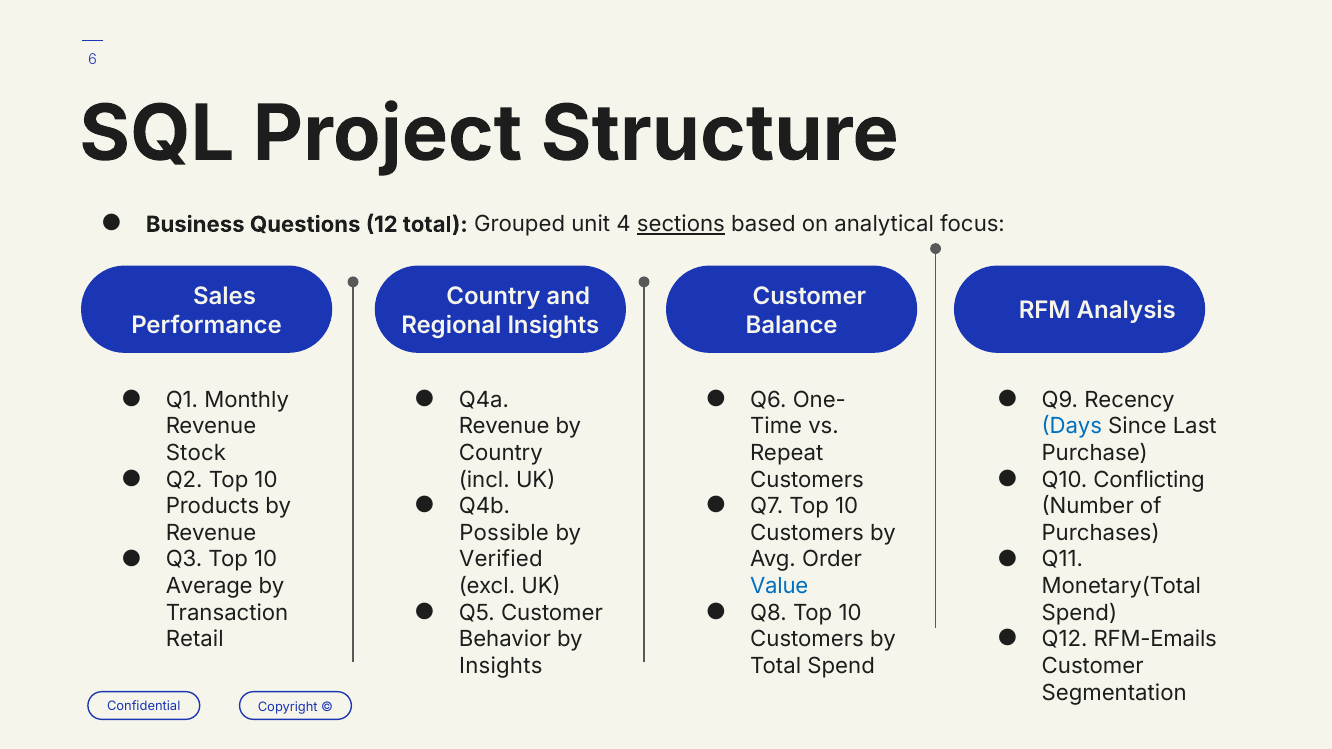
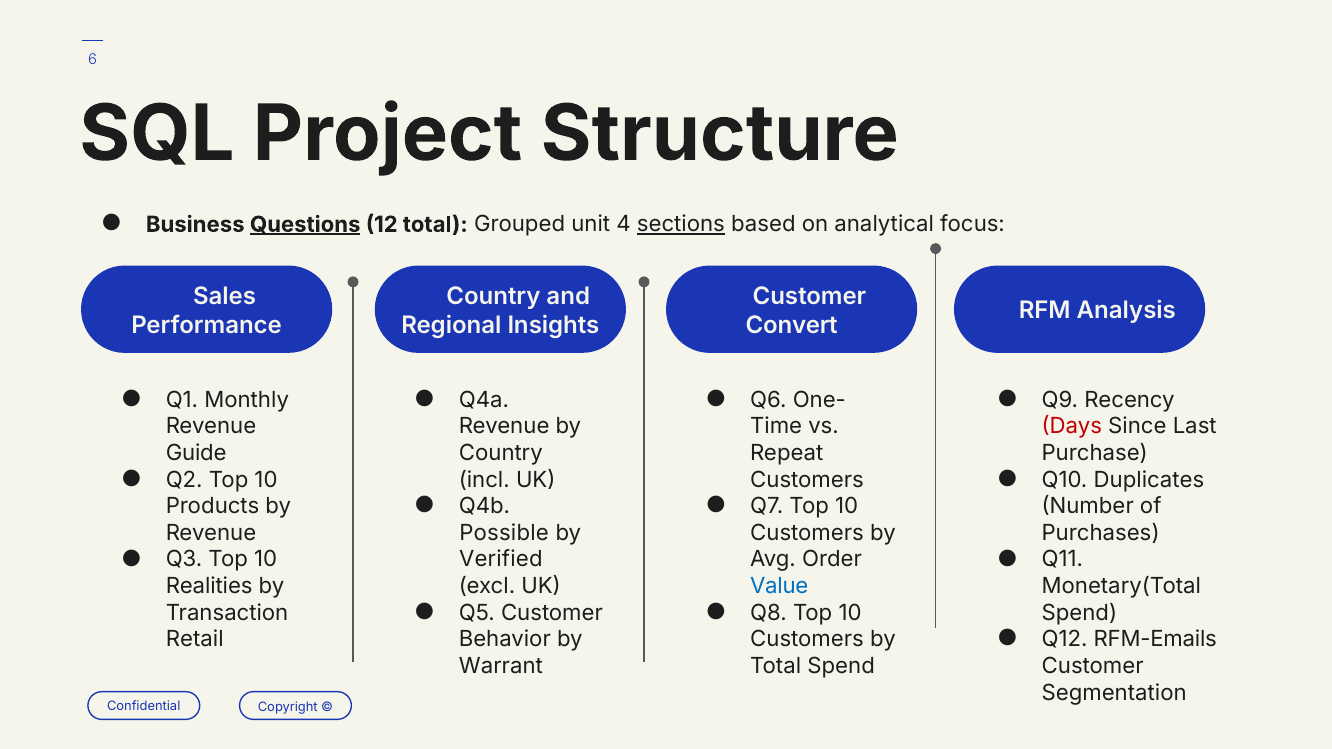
Questions underline: none -> present
Balance: Balance -> Convert
Days colour: blue -> red
Stock: Stock -> Guide
Conflicting: Conflicting -> Duplicates
Average: Average -> Realities
Insights at (501, 666): Insights -> Warrant
